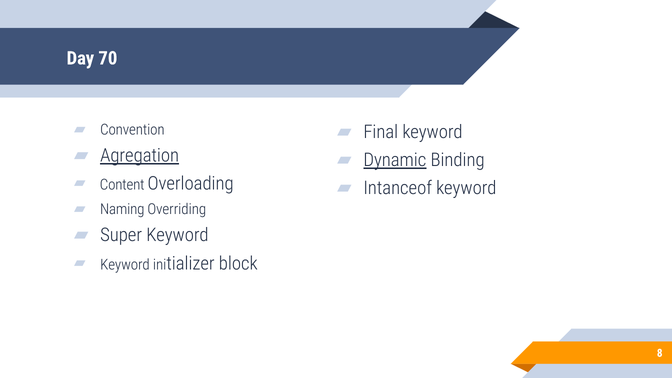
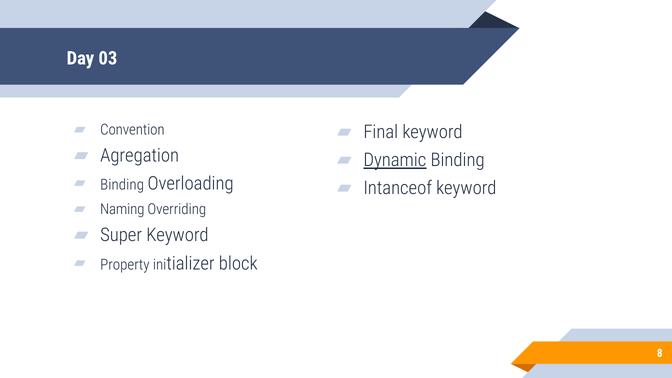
70: 70 -> 03
Agregation underline: present -> none
Content at (122, 185): Content -> Binding
Keyword at (125, 265): Keyword -> Property
